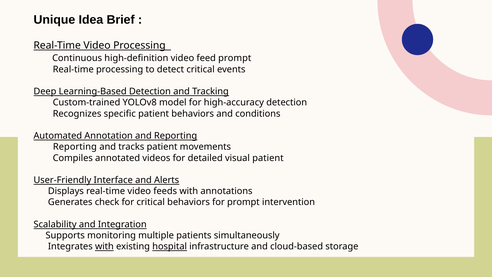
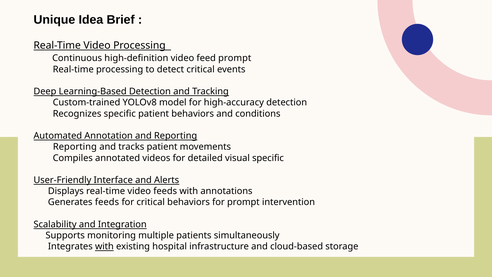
visual patient: patient -> specific
Generates check: check -> feeds
hospital underline: present -> none
